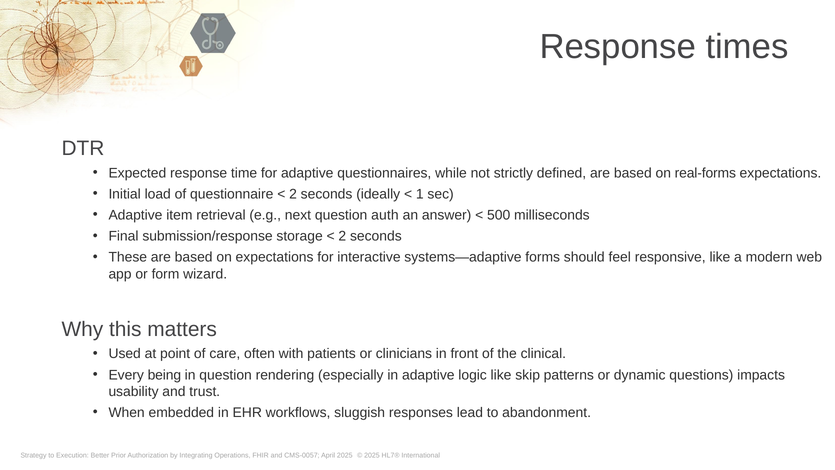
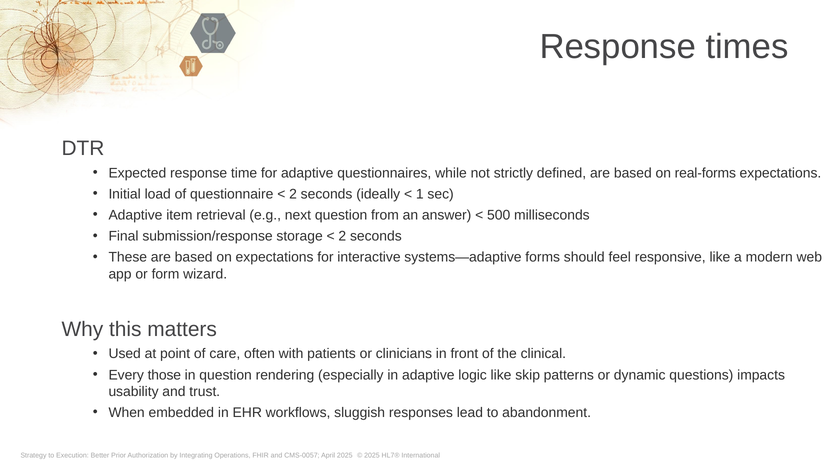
auth: auth -> from
being: being -> those
